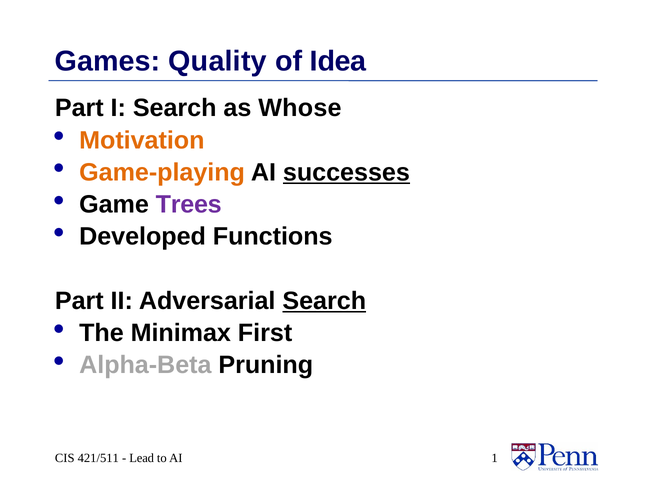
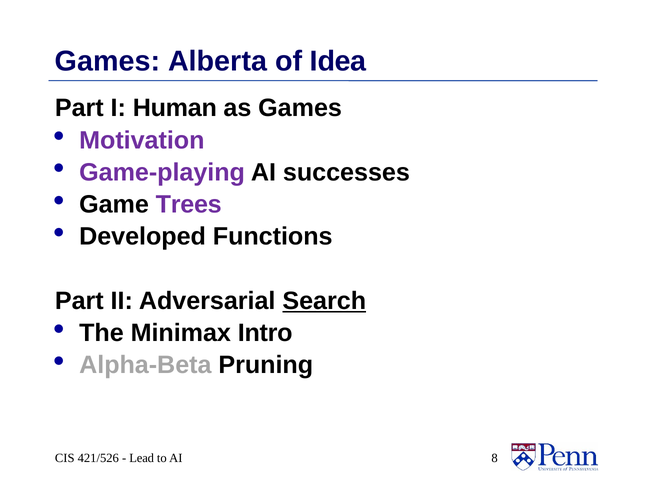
Quality: Quality -> Alberta
I Search: Search -> Human
as Whose: Whose -> Games
Motivation colour: orange -> purple
Game-playing colour: orange -> purple
successes underline: present -> none
First: First -> Intro
421/511: 421/511 -> 421/526
1: 1 -> 8
